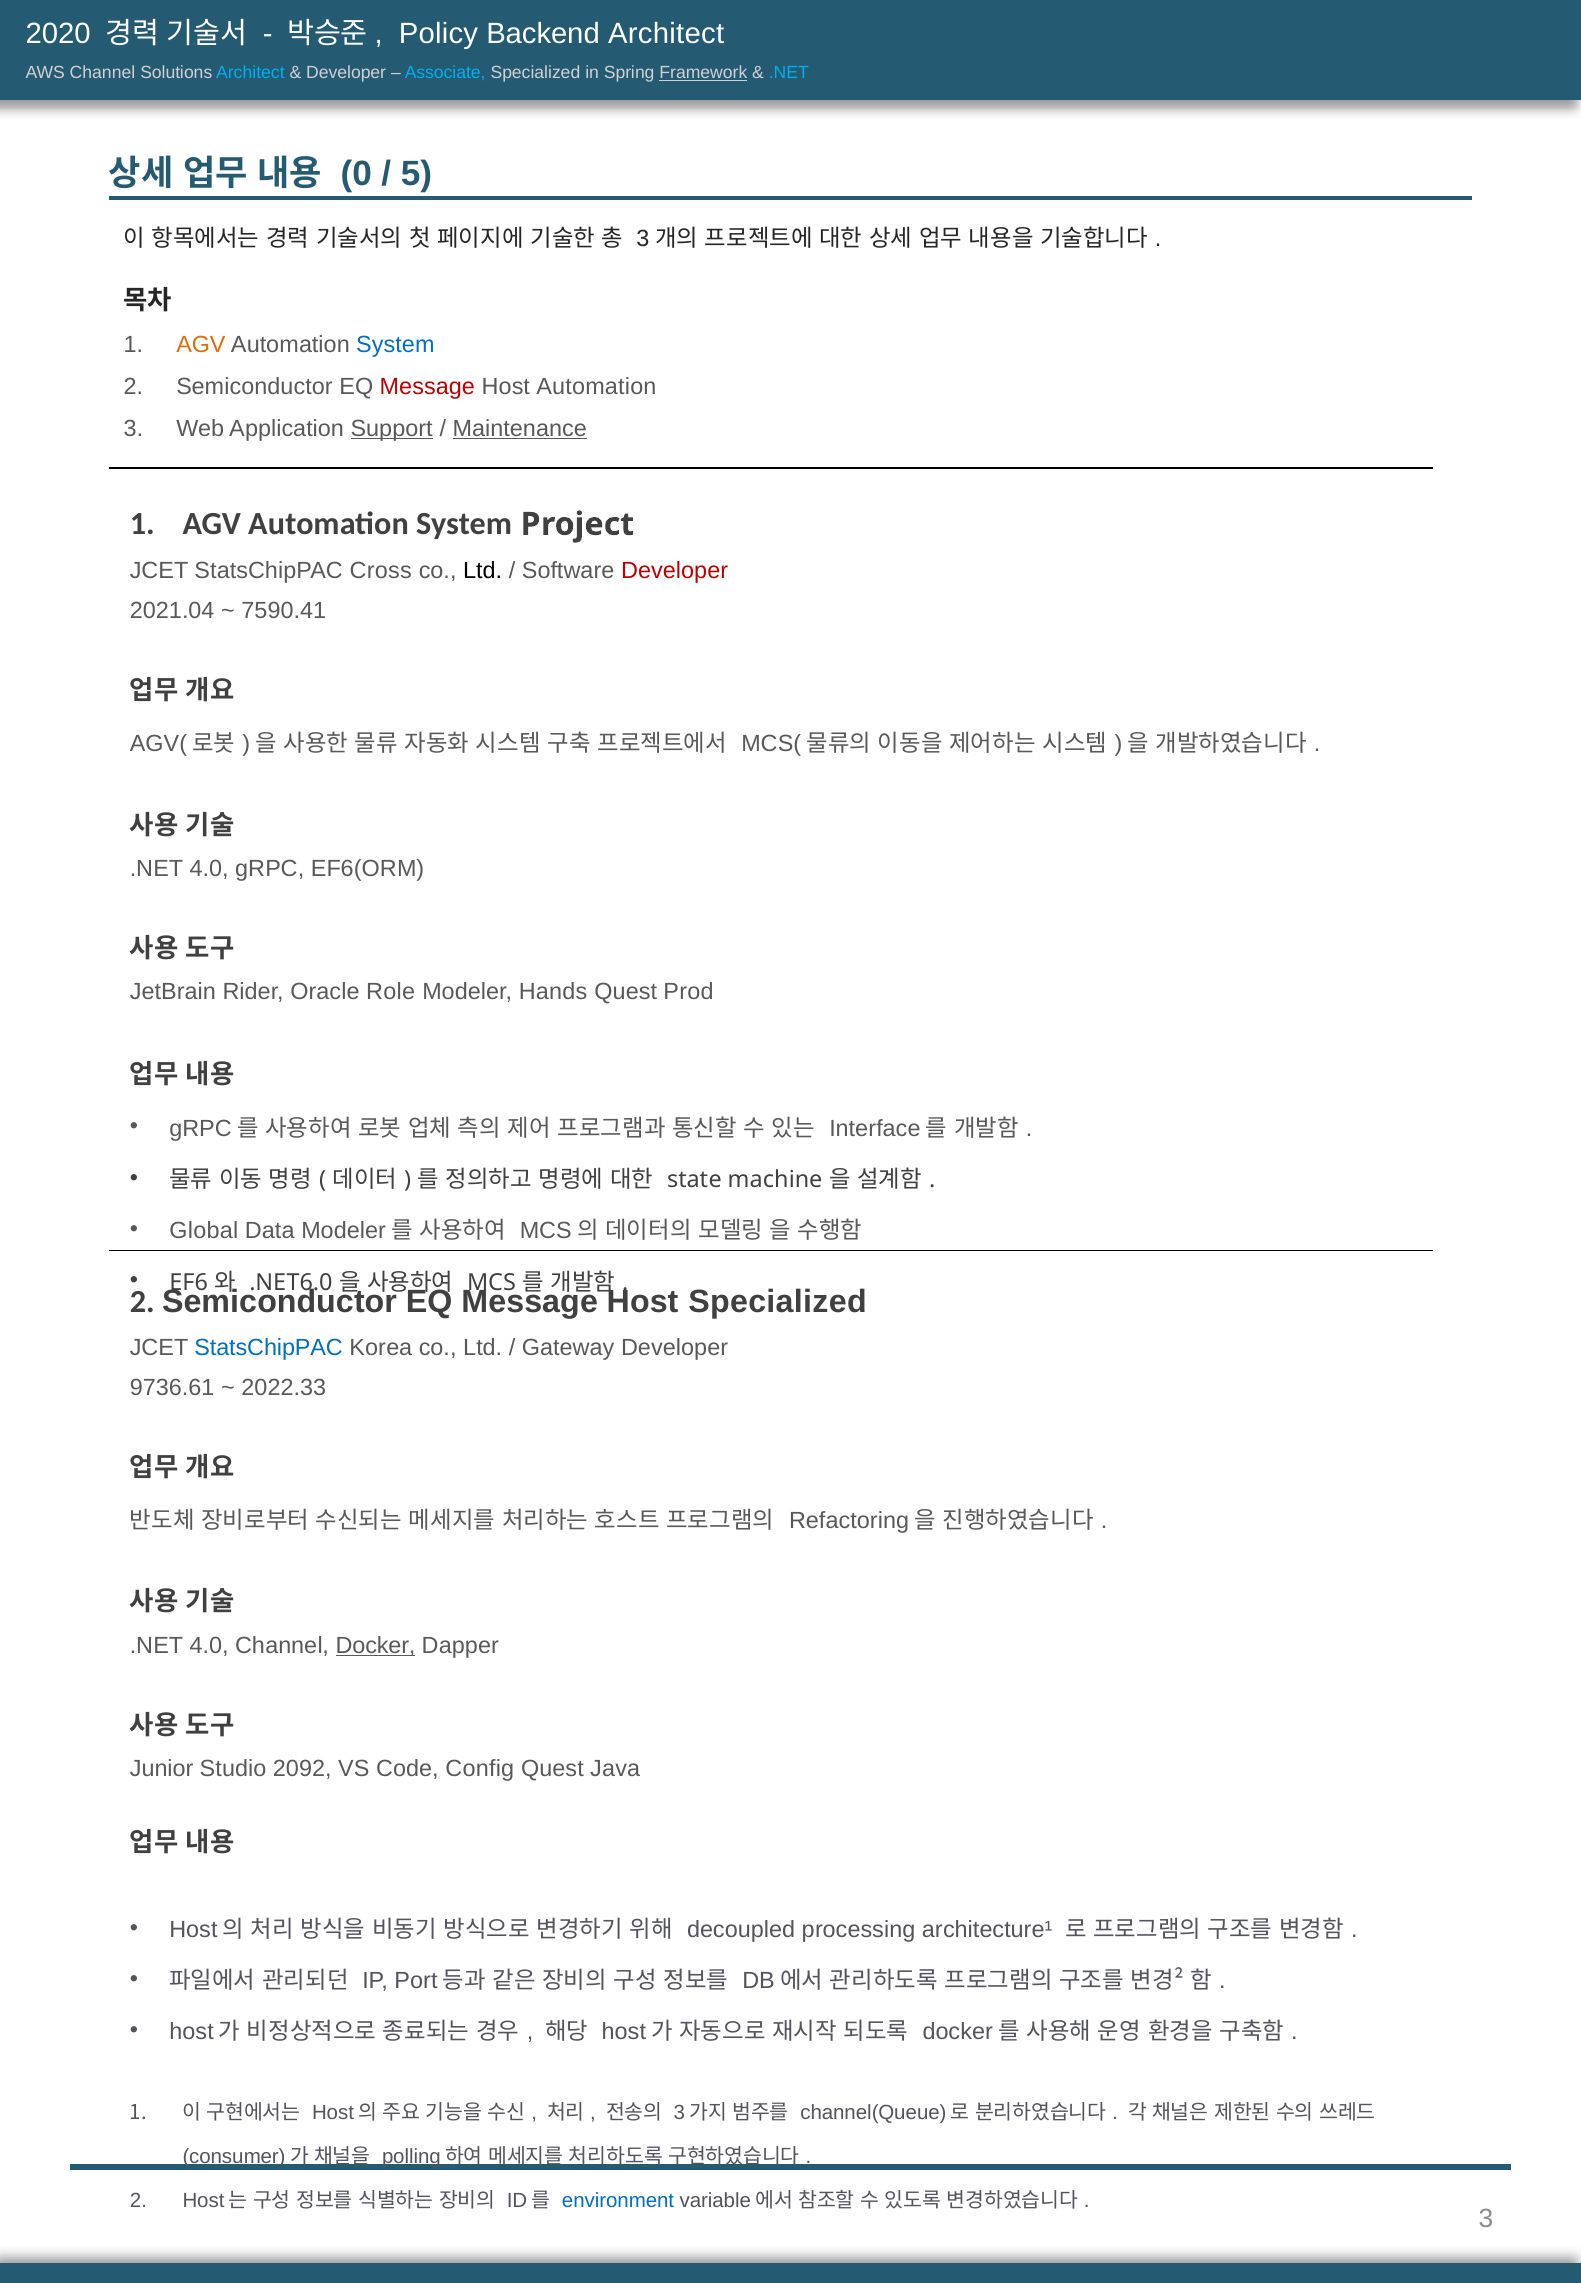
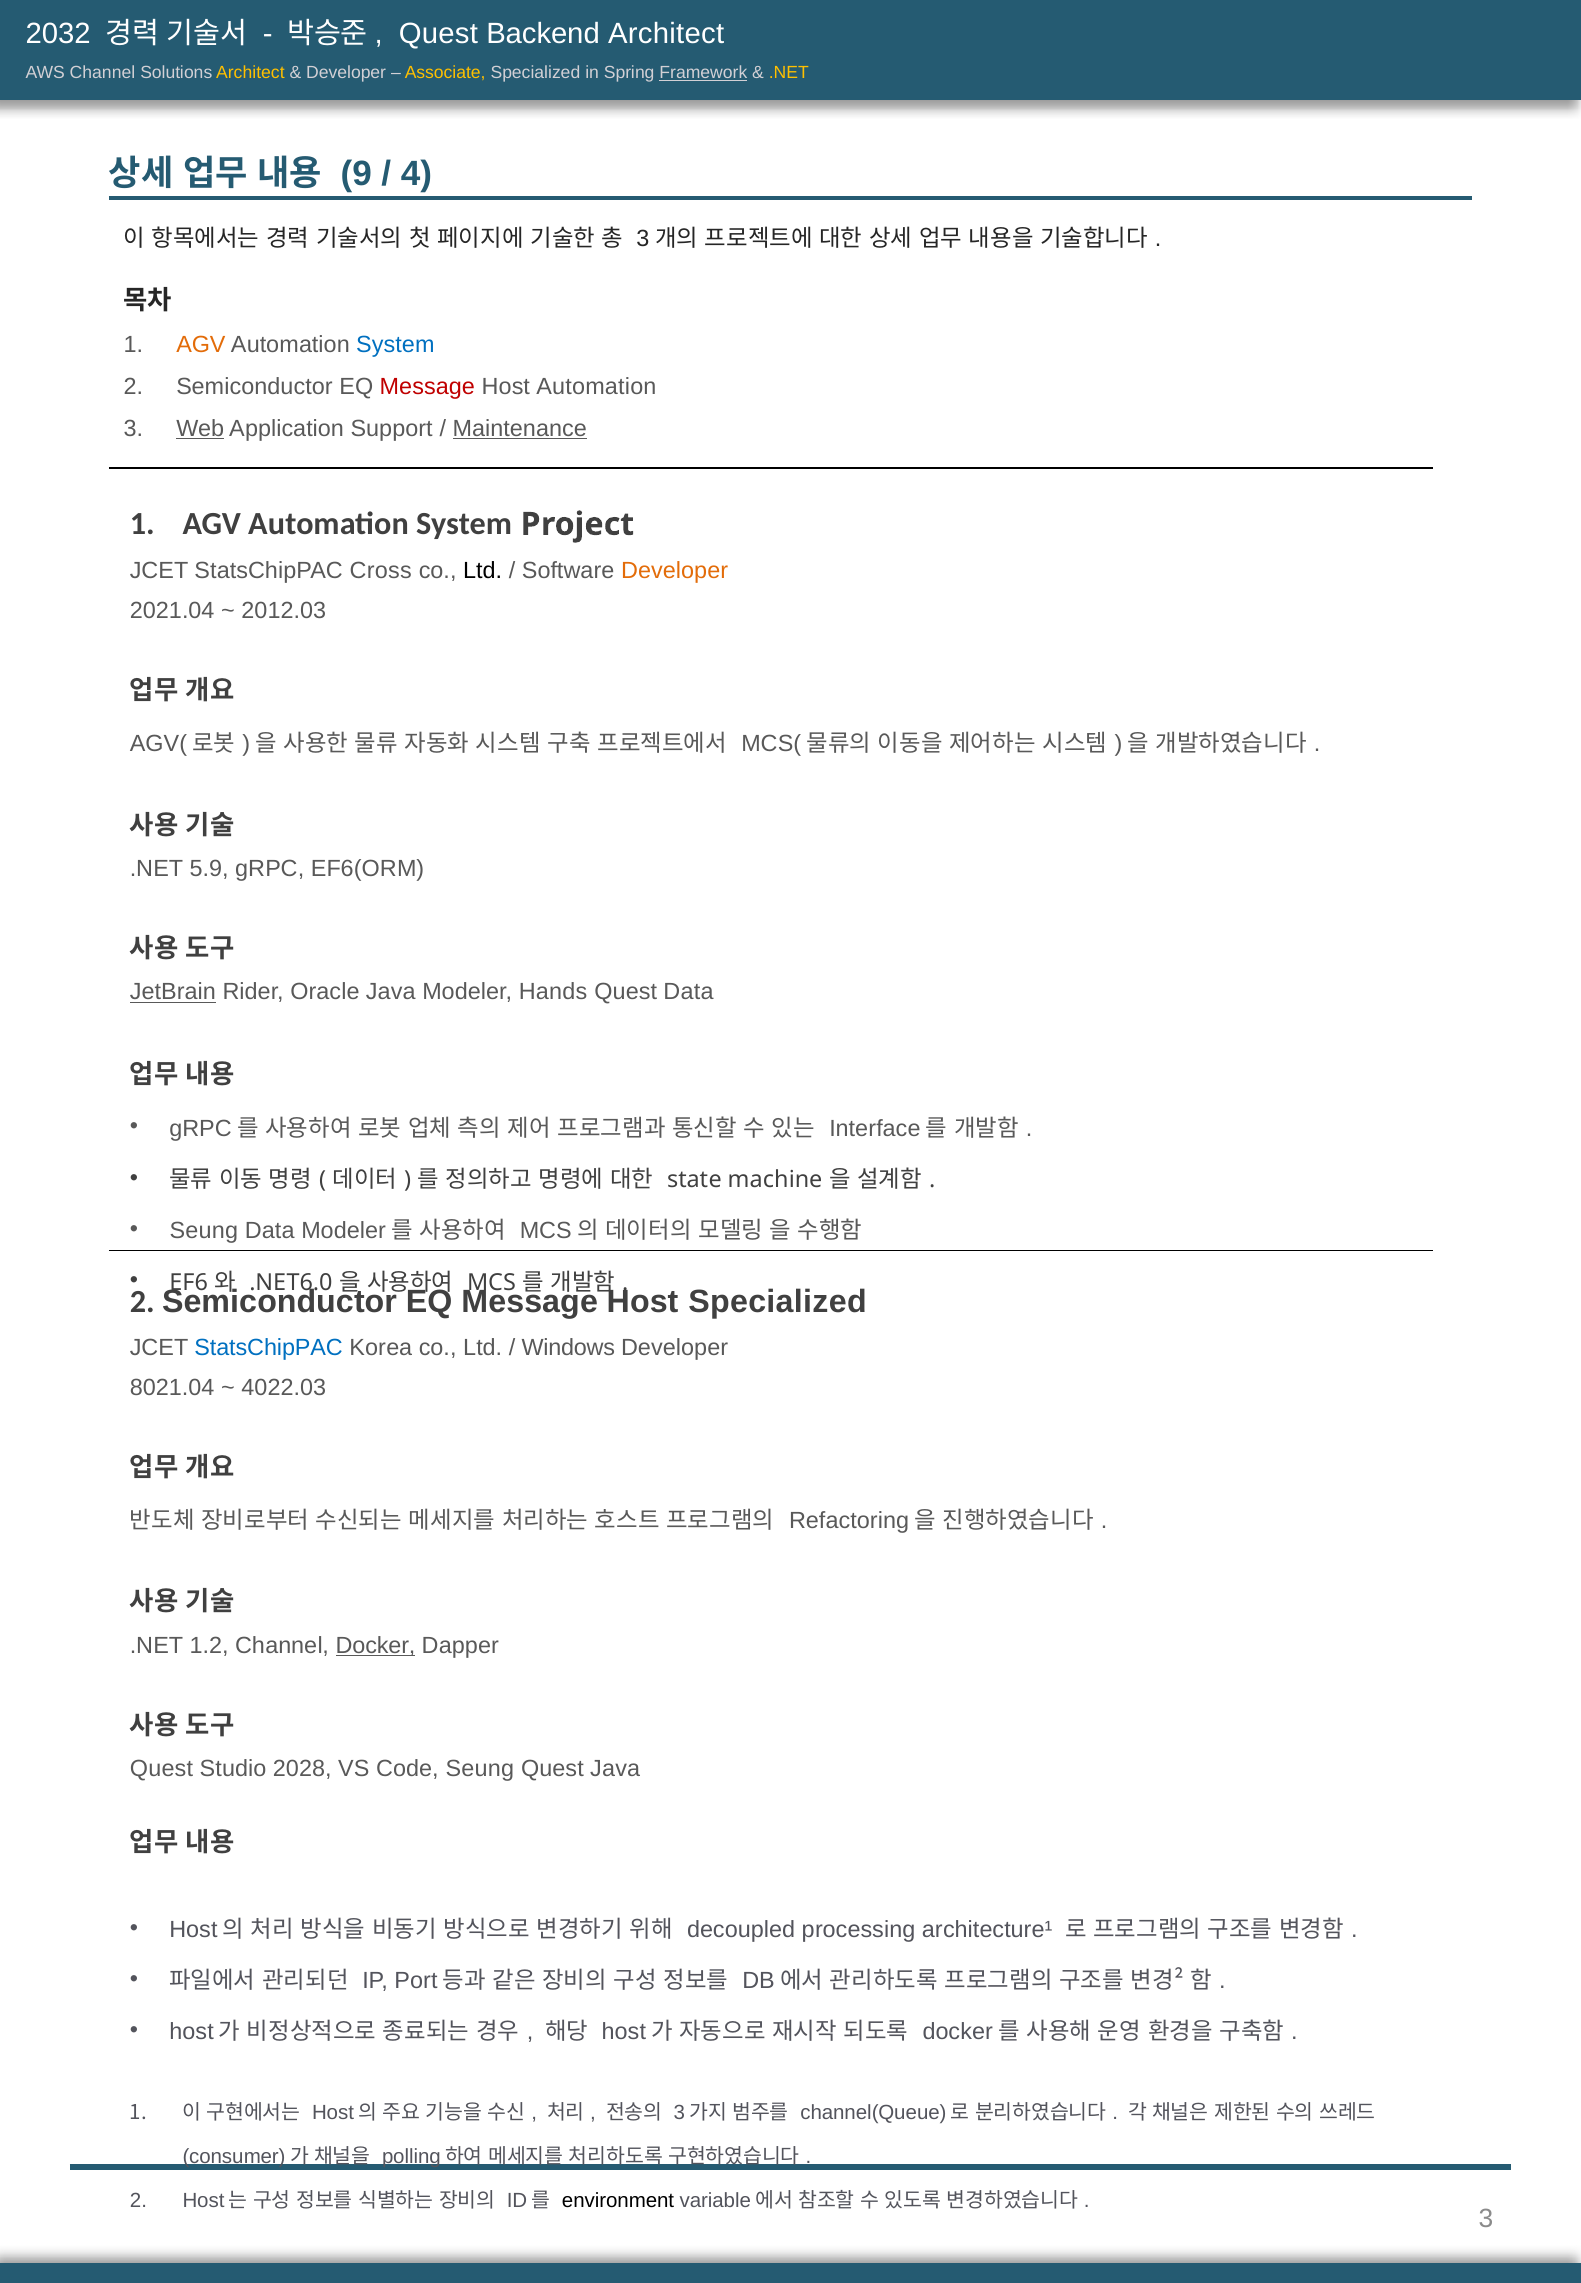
2020: 2020 -> 2032
Policy at (438, 34): Policy -> Quest
Architect at (250, 73) colour: light blue -> yellow
Associate colour: light blue -> yellow
.NET at (789, 73) colour: light blue -> yellow
0: 0 -> 9
5: 5 -> 4
Web underline: none -> present
Support underline: present -> none
Developer at (675, 571) colour: red -> orange
7590.41: 7590.41 -> 2012.03
4.0 at (209, 869): 4.0 -> 5.9
JetBrain underline: none -> present
Oracle Role: Role -> Java
Quest Prod: Prod -> Data
Global at (204, 1231): Global -> Seung
Gateway: Gateway -> Windows
9736.61: 9736.61 -> 8021.04
2022.33: 2022.33 -> 4022.03
4.0 at (209, 1646): 4.0 -> 1.2
Junior at (162, 1769): Junior -> Quest
2092: 2092 -> 2028
Code Config: Config -> Seung
environment colour: blue -> black
